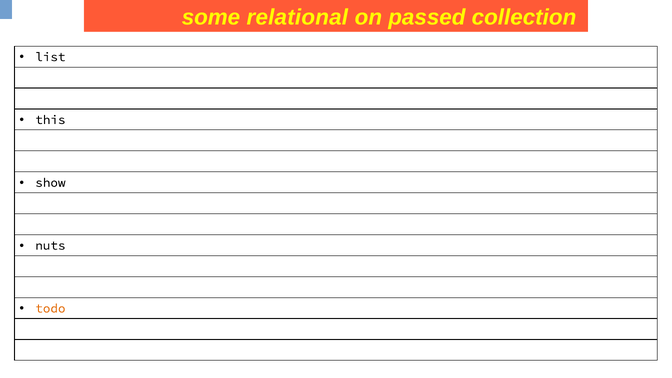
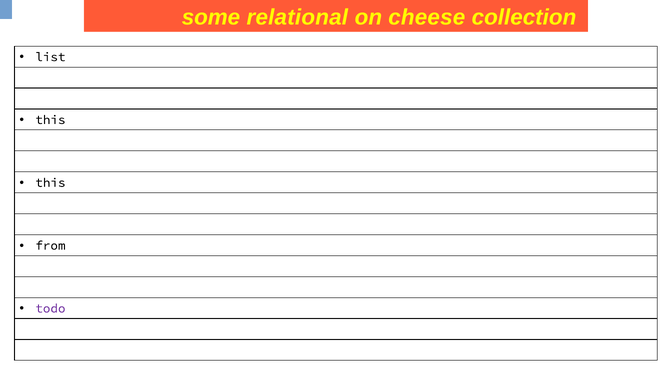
passed: passed -> cheese
show at (50, 183): show -> this
nuts: nuts -> from
todo colour: orange -> purple
